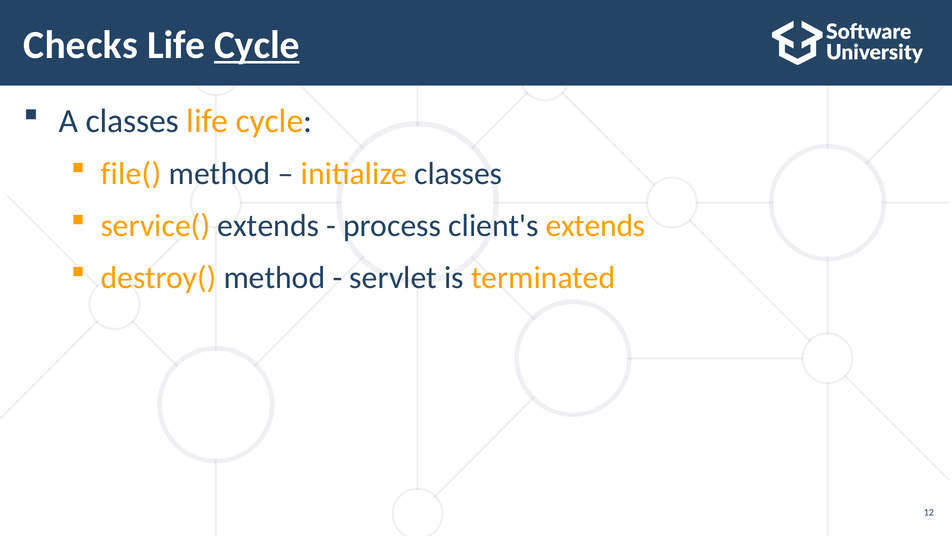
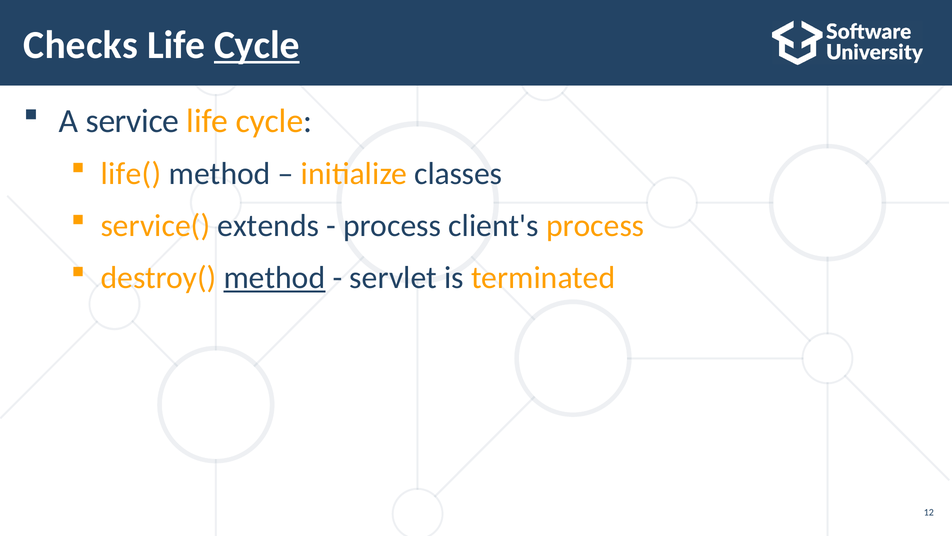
A classes: classes -> service
file(: file( -> life(
client's extends: extends -> process
method at (274, 278) underline: none -> present
